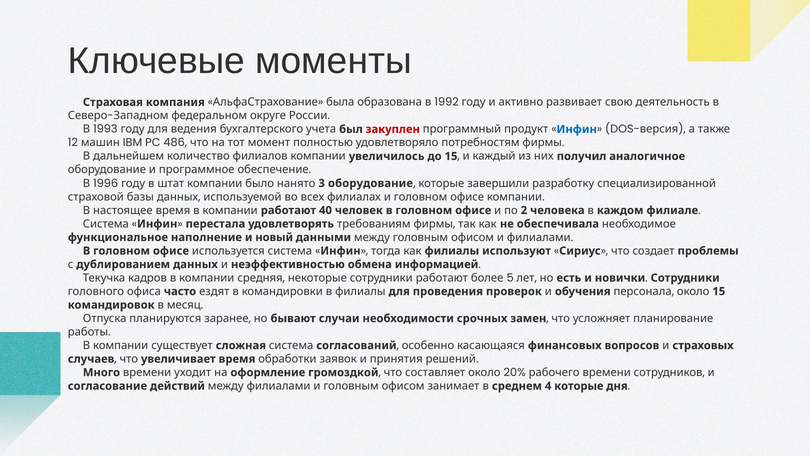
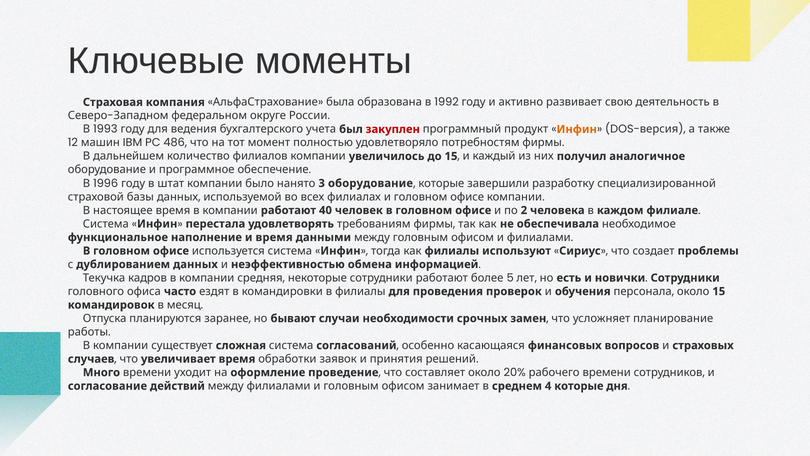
Инфин at (577, 129) colour: blue -> orange
и новый: новый -> время
громоздкой: громоздкой -> проведение
